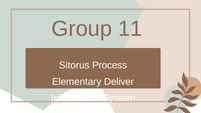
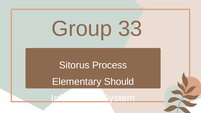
11: 11 -> 33
Deliver: Deliver -> Should
